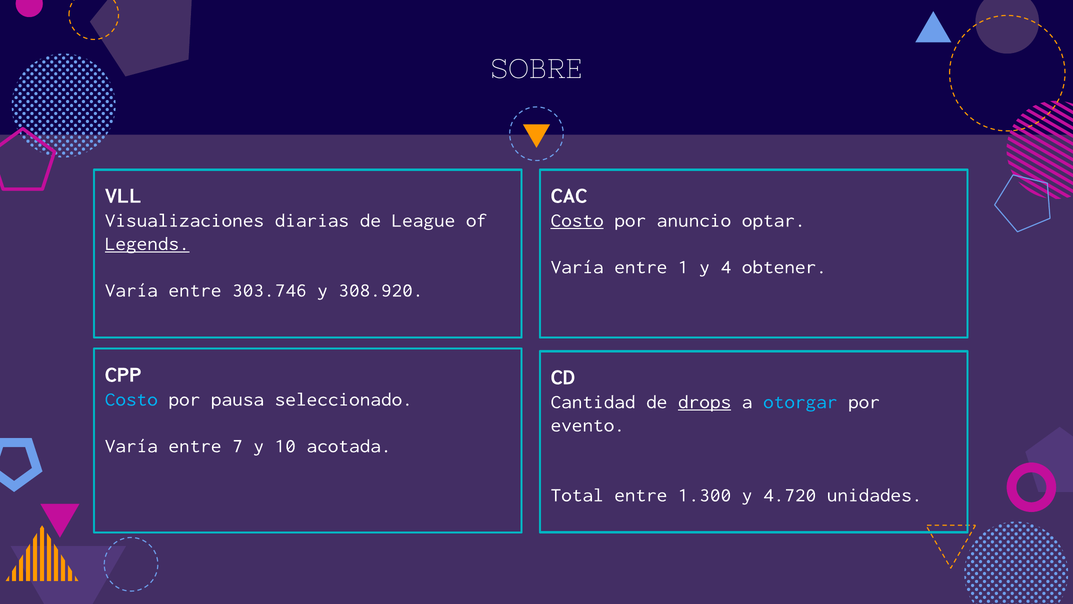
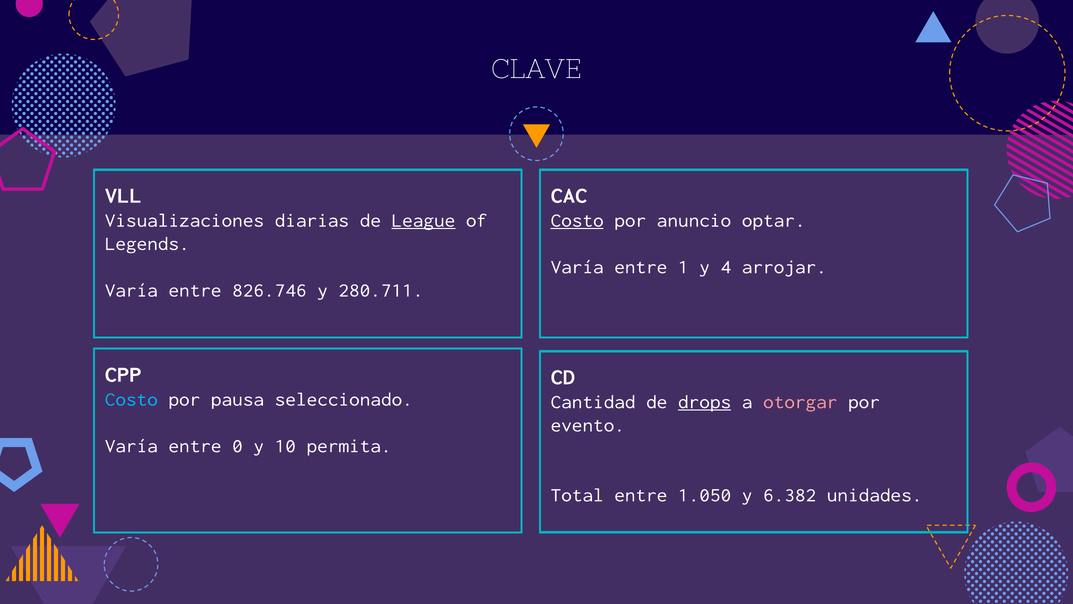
SOBRE: SOBRE -> CLAVE
League underline: none -> present
Legends underline: present -> none
obtener: obtener -> arrojar
303.746: 303.746 -> 826.746
308.920: 308.920 -> 280.711
otorgar colour: light blue -> pink
7: 7 -> 0
acotada: acotada -> permita
1.300: 1.300 -> 1.050
4.720: 4.720 -> 6.382
